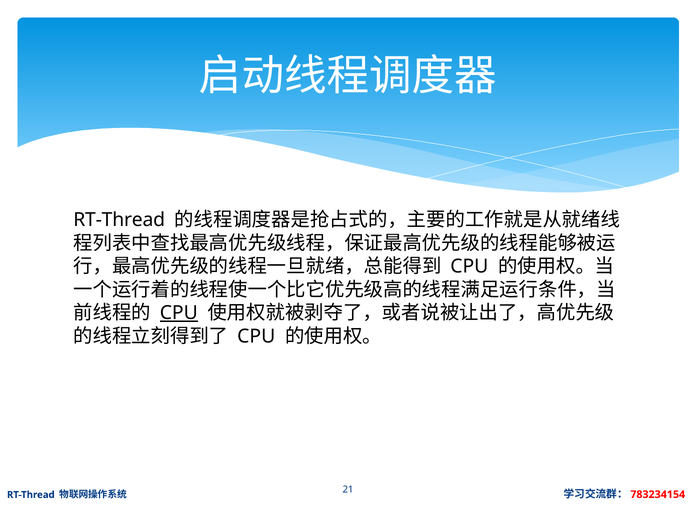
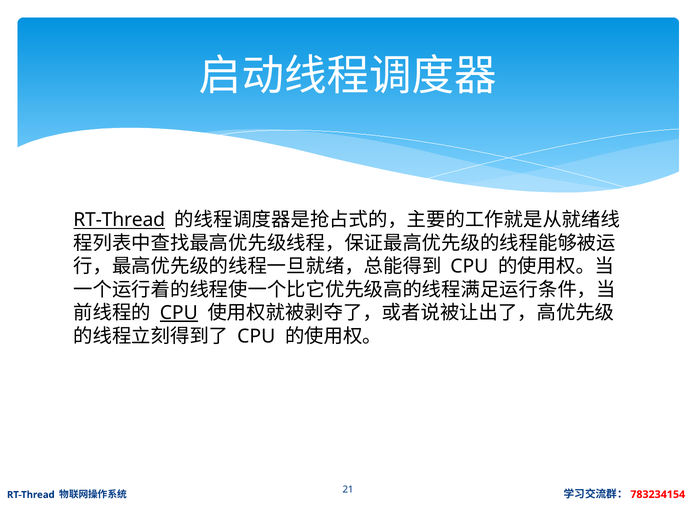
RT-Thread at (119, 220) underline: none -> present
